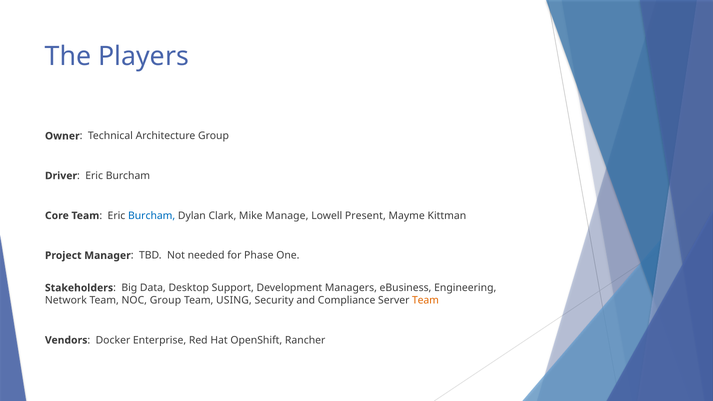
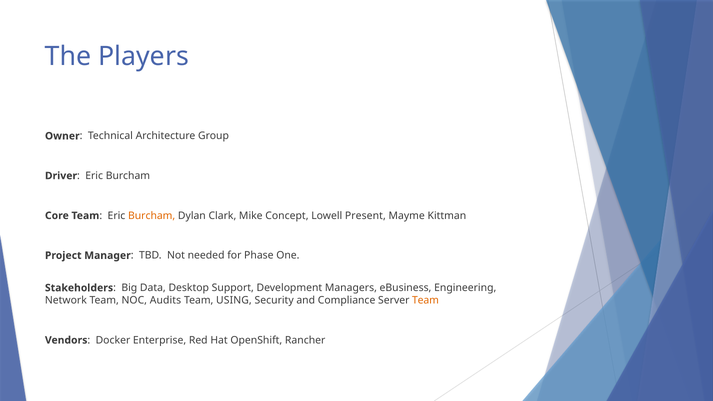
Burcham at (152, 216) colour: blue -> orange
Manage: Manage -> Concept
NOC Group: Group -> Audits
